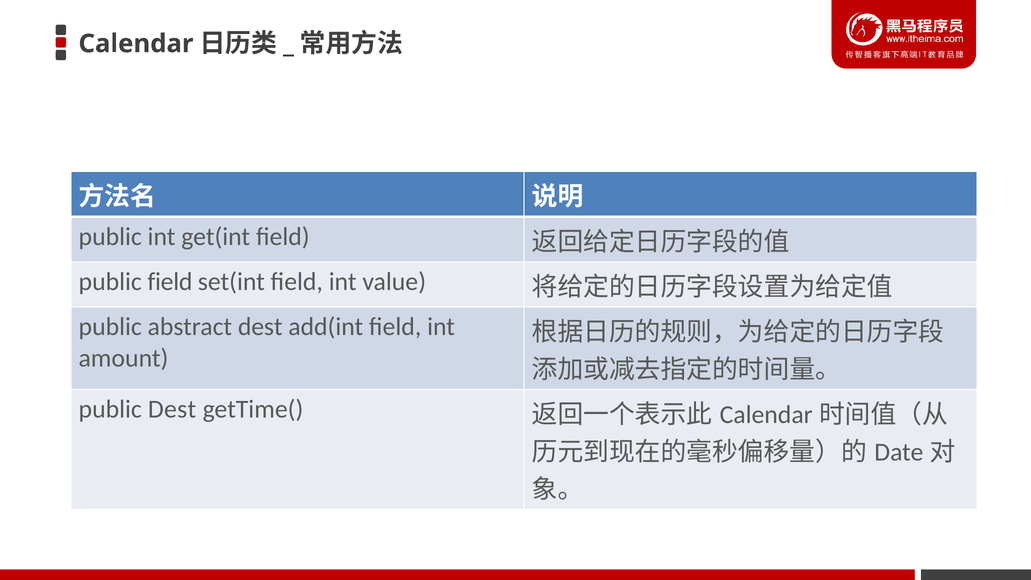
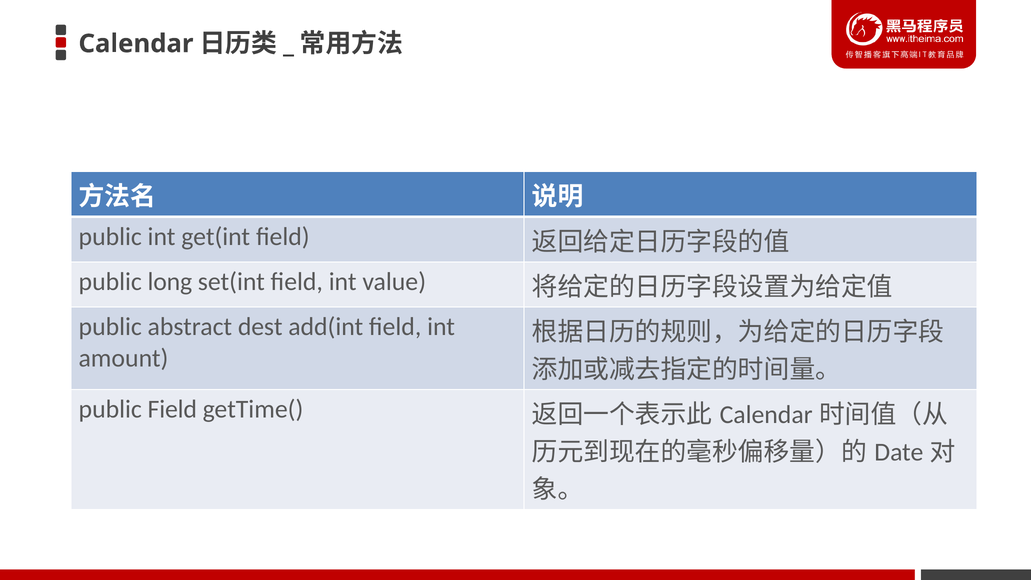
public field: field -> long
public Dest: Dest -> Field
